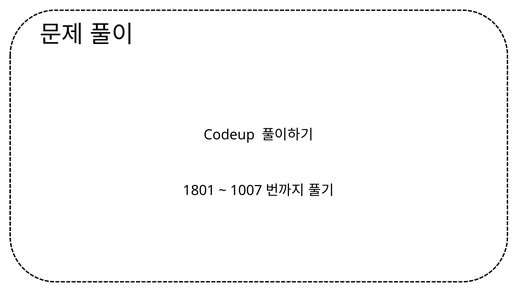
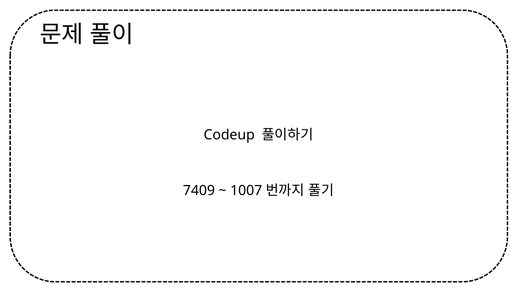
1801: 1801 -> 7409
